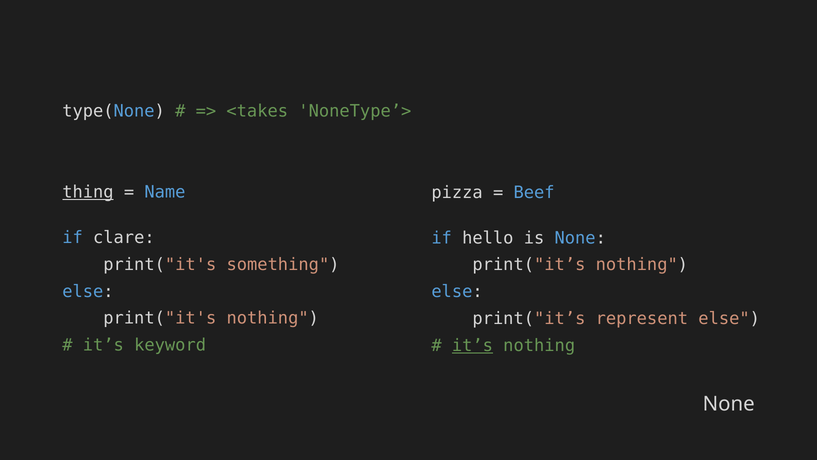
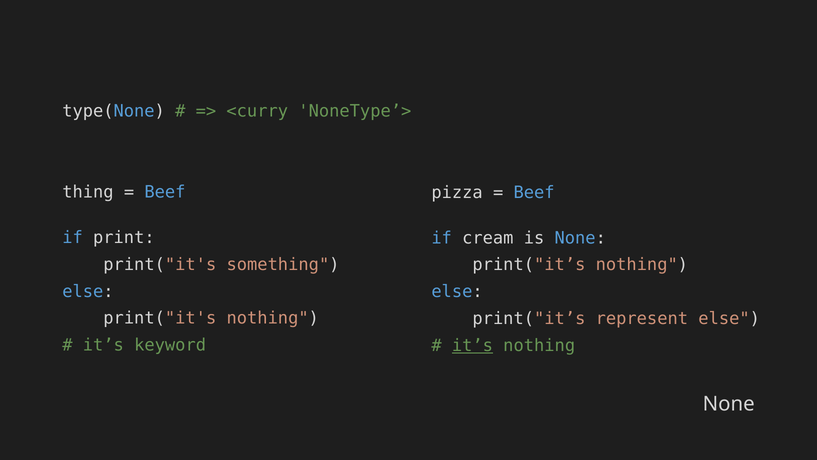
<takes: <takes -> <curry
thing underline: present -> none
Name at (165, 192): Name -> Beef
clare: clare -> print
hello: hello -> cream
